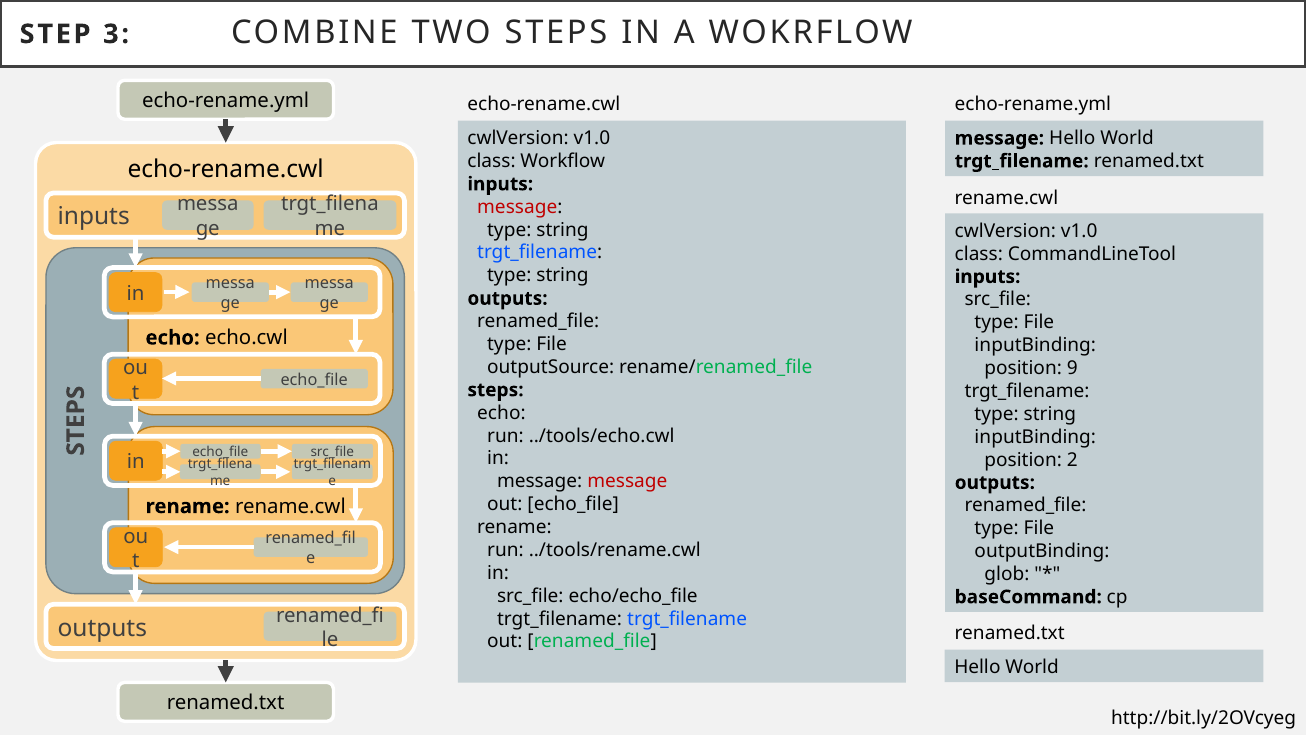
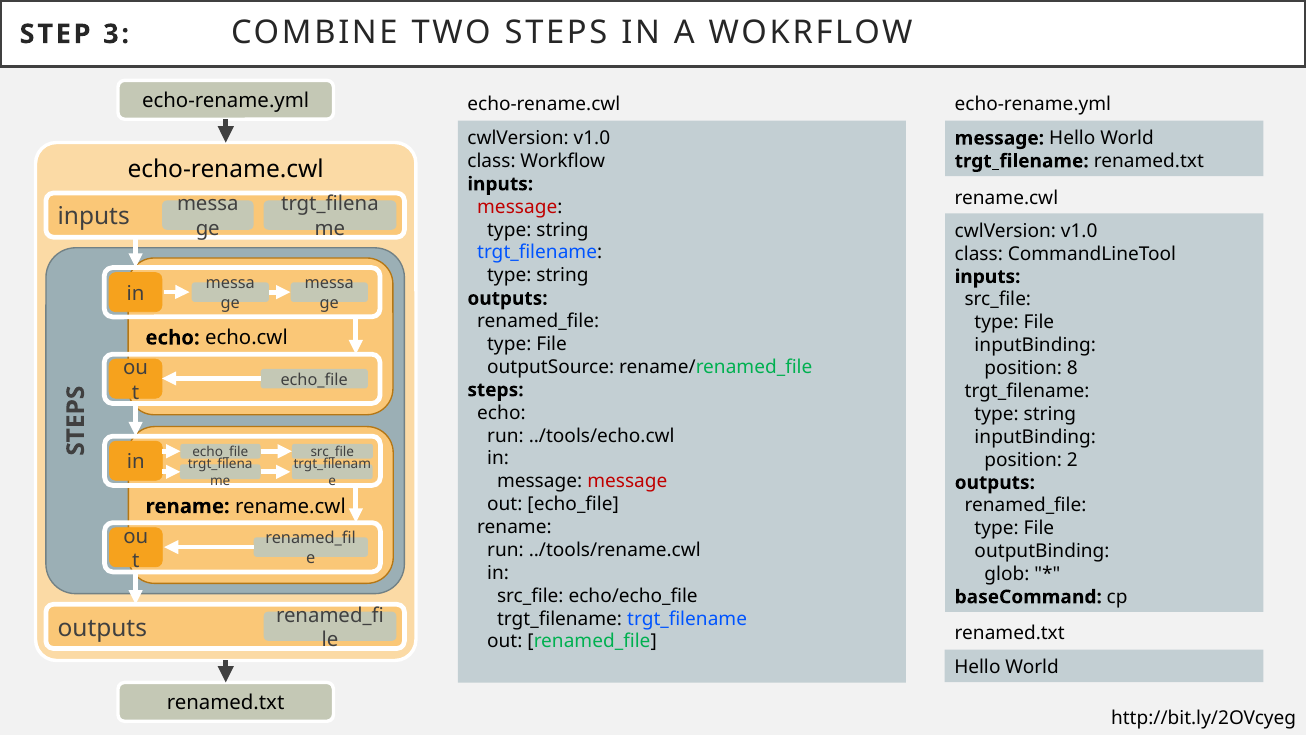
9: 9 -> 8
